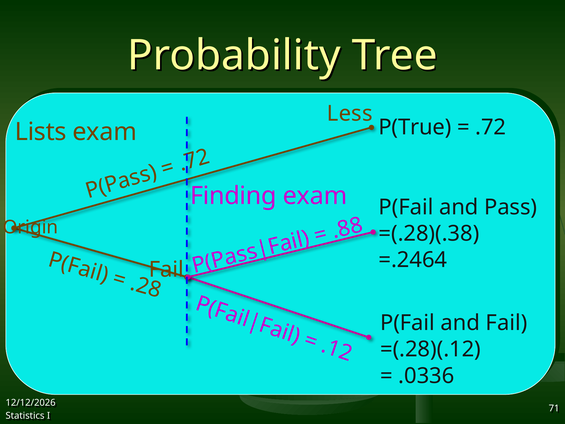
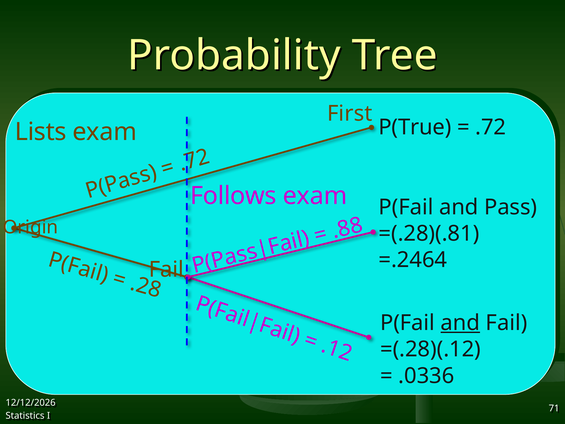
Less: Less -> First
Finding: Finding -> Follows
=(.28)(.38: =(.28)(.38 -> =(.28)(.81
and at (460, 323) underline: none -> present
